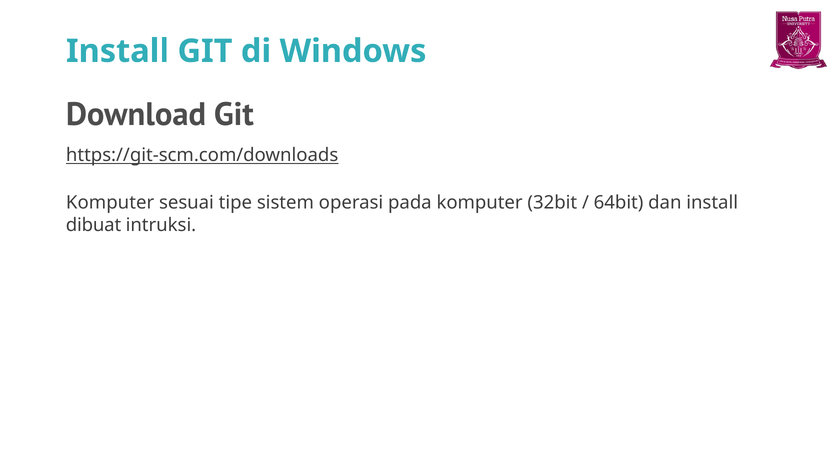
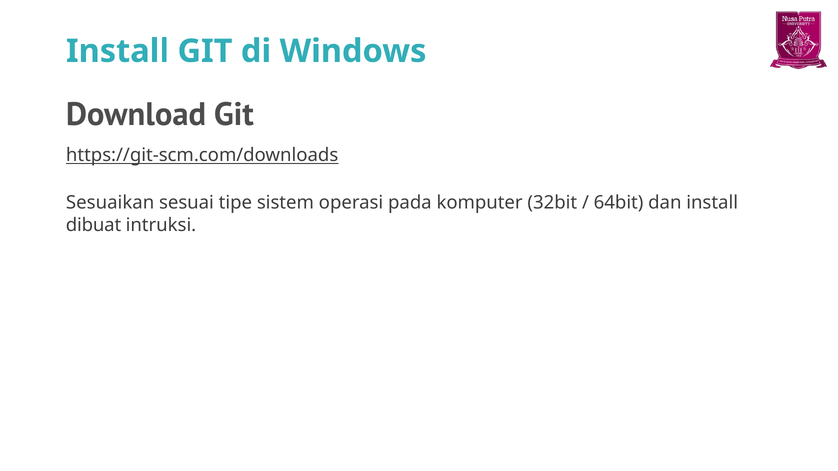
Komputer at (110, 203): Komputer -> Sesuaikan
